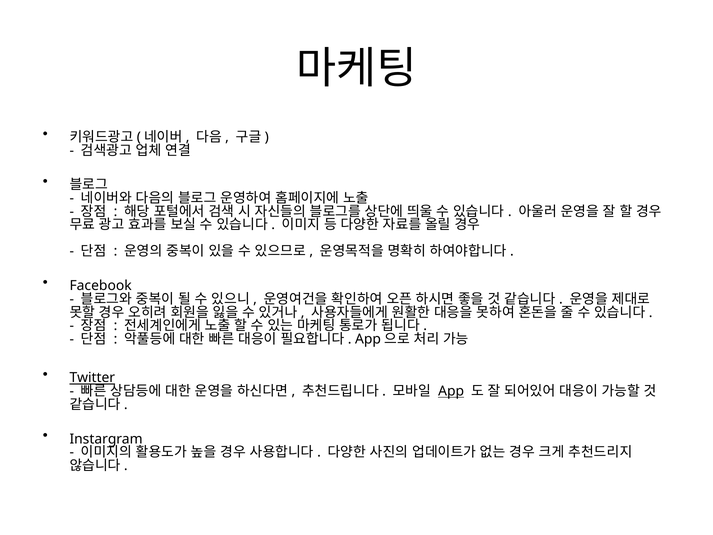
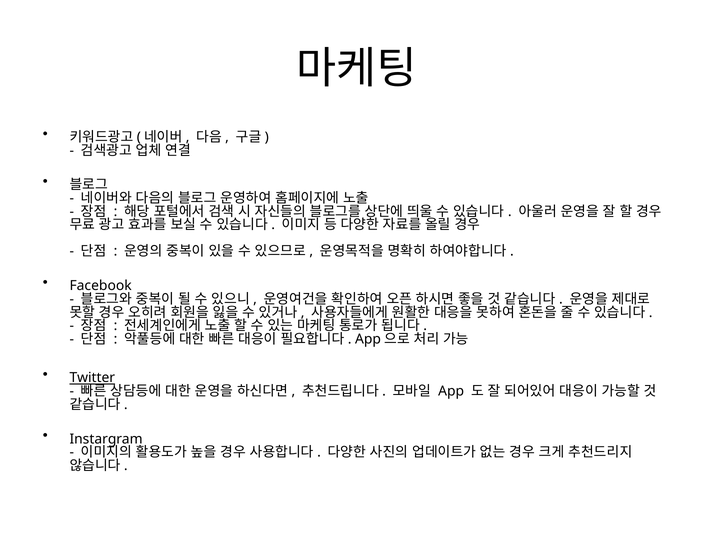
App underline: present -> none
